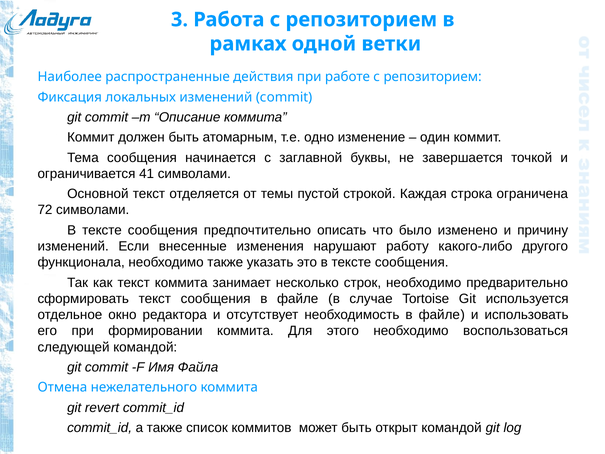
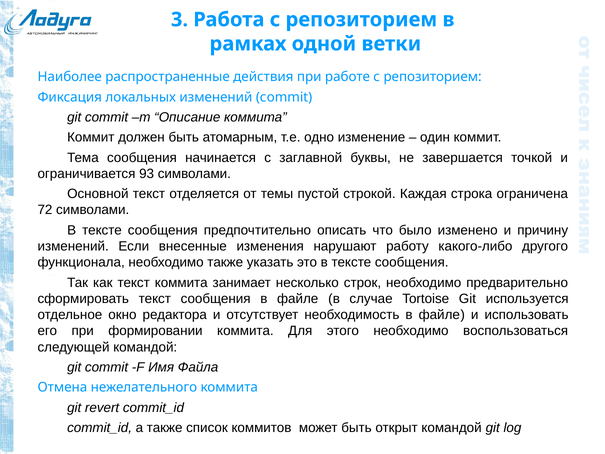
41: 41 -> 93
